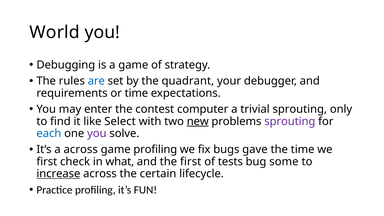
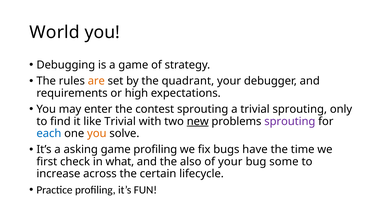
are colour: blue -> orange
or time: time -> high
contest computer: computer -> sprouting
like Select: Select -> Trivial
you at (97, 133) colour: purple -> orange
a across: across -> asking
gave: gave -> have
the first: first -> also
of tests: tests -> your
increase underline: present -> none
